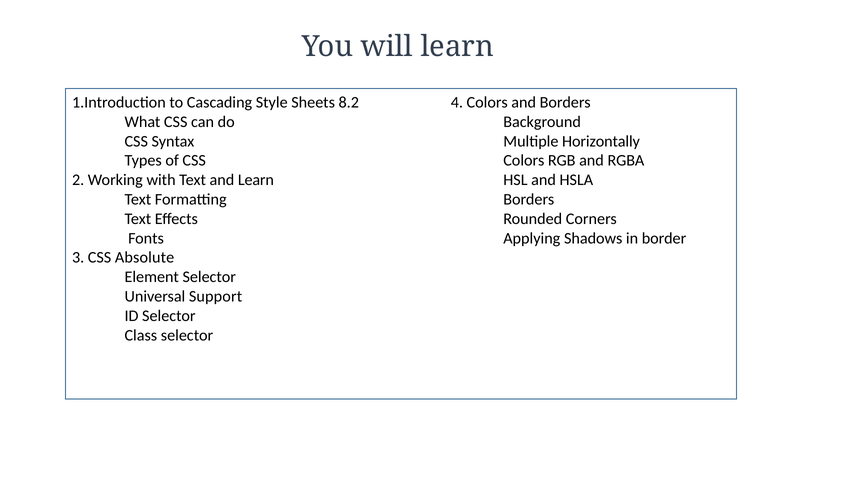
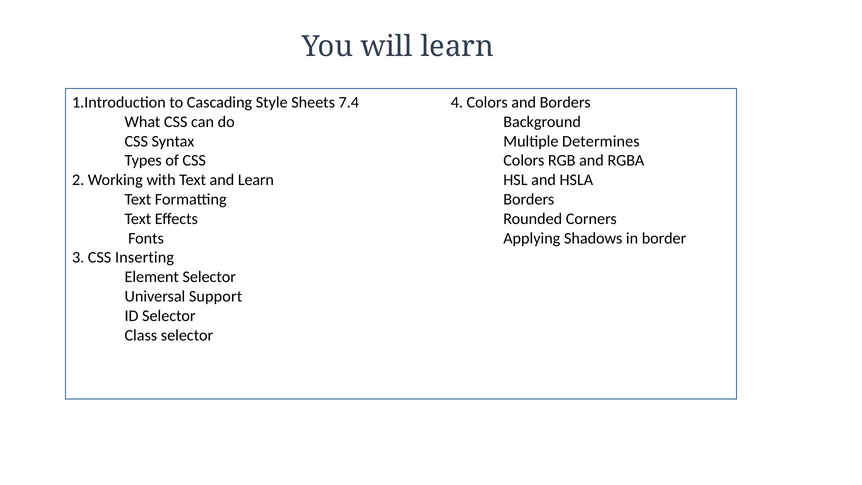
8.2: 8.2 -> 7.4
Horizontally: Horizontally -> Determines
Absolute: Absolute -> Inserting
